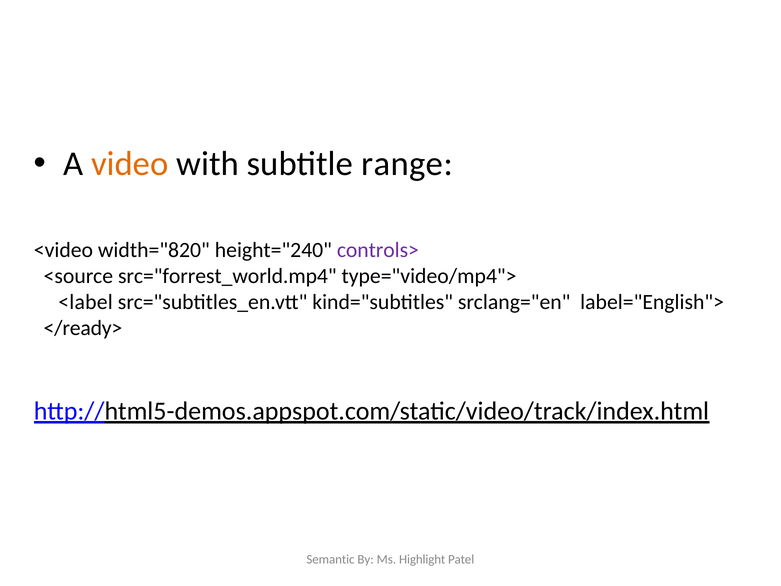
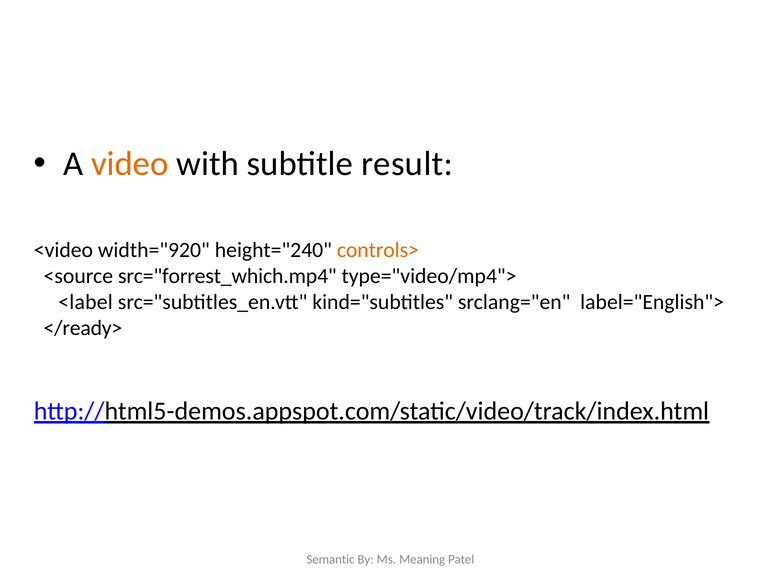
range: range -> result
width="820: width="820 -> width="920
controls> colour: purple -> orange
src="forrest_world.mp4: src="forrest_world.mp4 -> src="forrest_which.mp4
Highlight: Highlight -> Meaning
